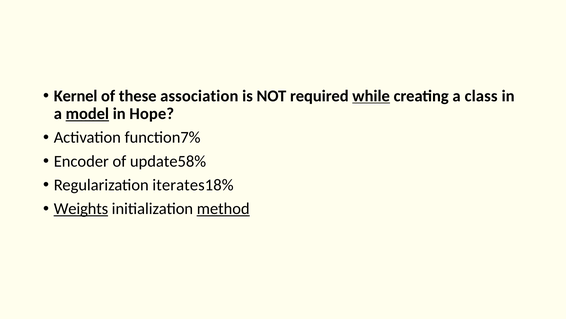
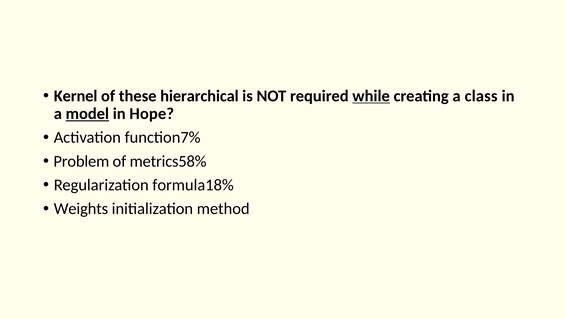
association: association -> hierarchical
Encoder: Encoder -> Problem
update58%: update58% -> metrics58%
iterates18%: iterates18% -> formula18%
Weights underline: present -> none
method underline: present -> none
